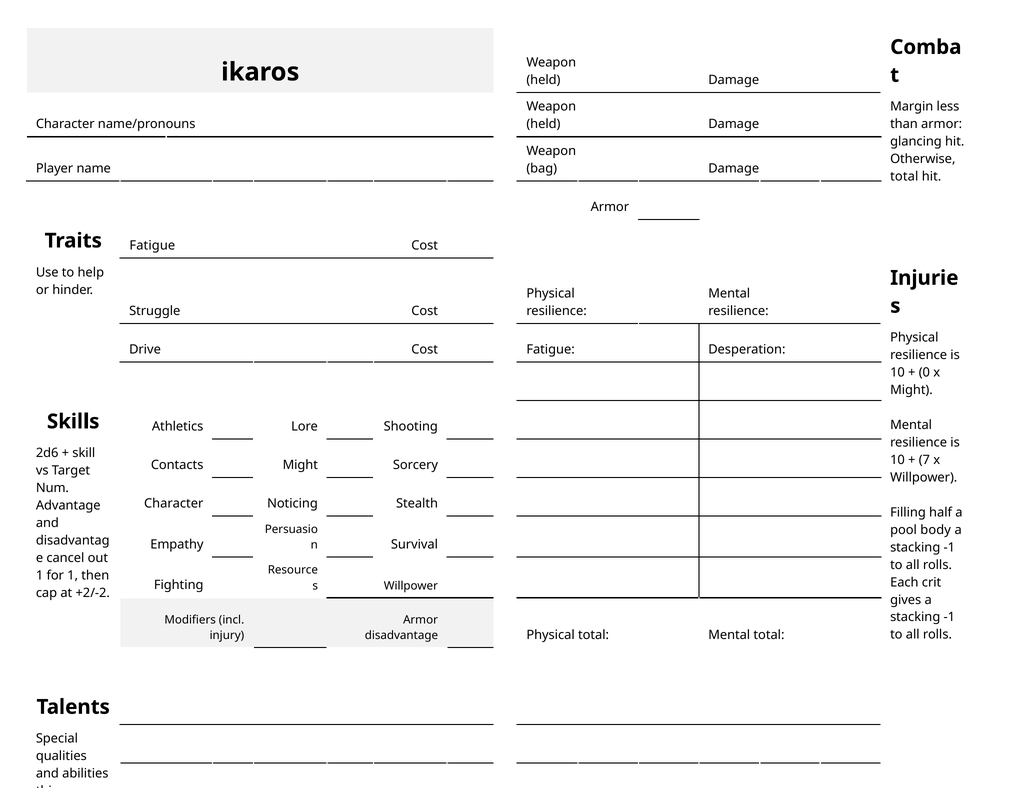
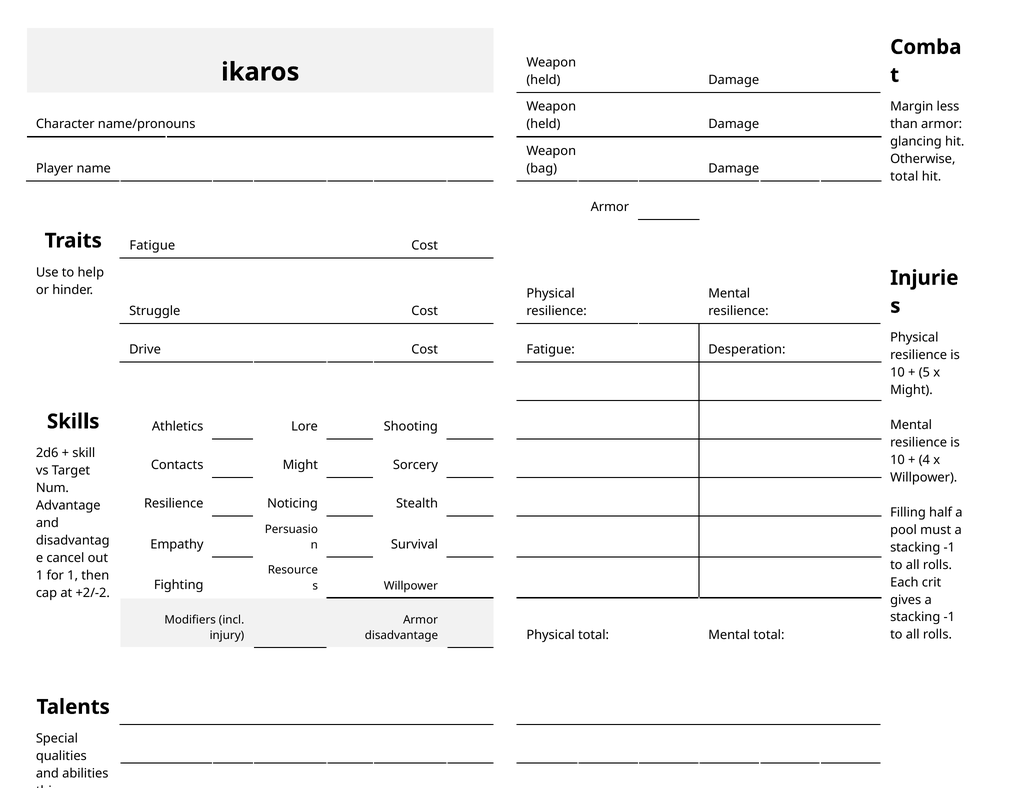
0: 0 -> 5
7: 7 -> 4
Character at (174, 504): Character -> Resilience
body: body -> must
